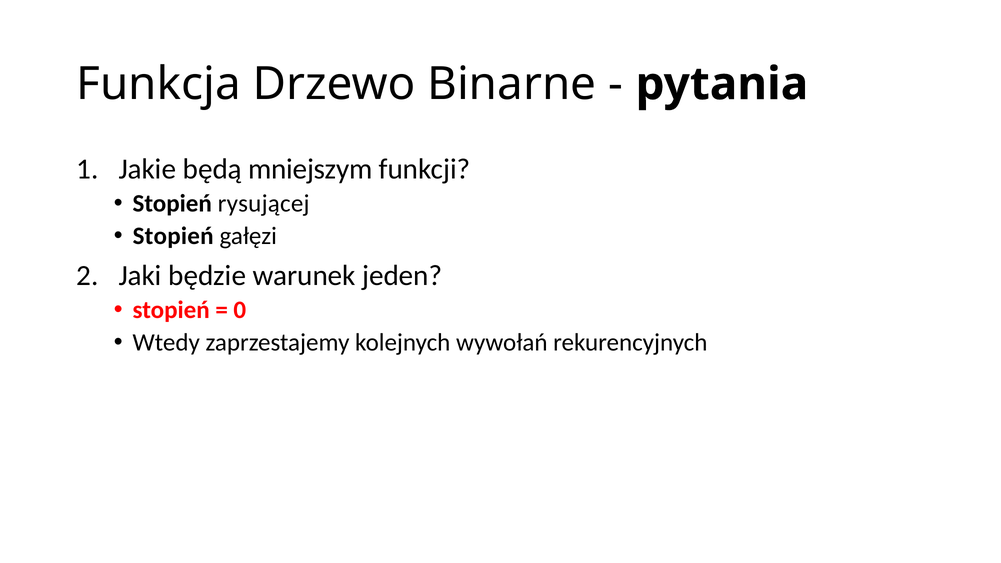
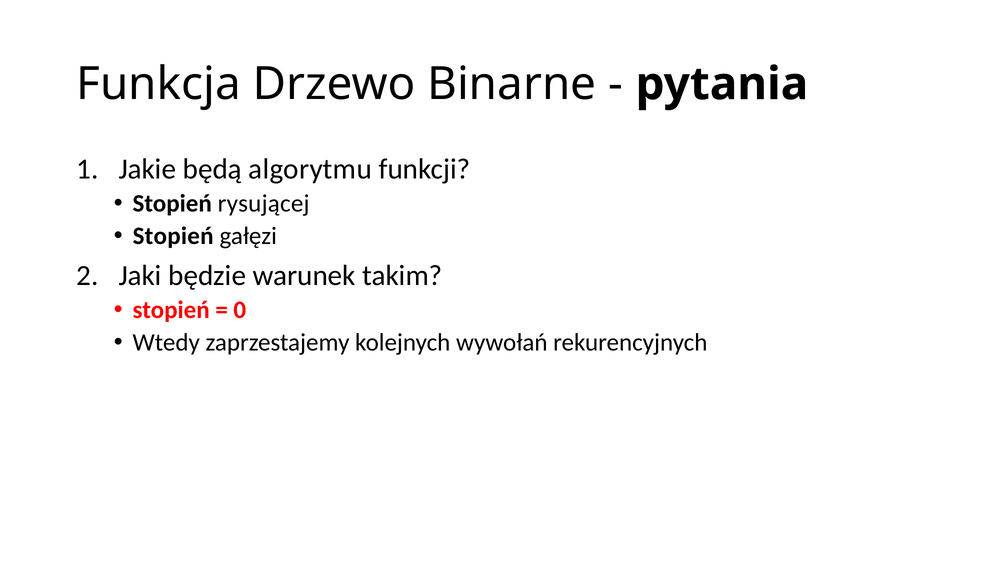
mniejszym: mniejszym -> algorytmu
jeden: jeden -> takim
